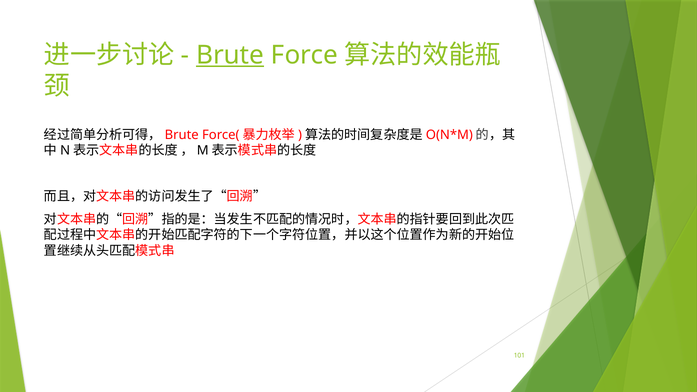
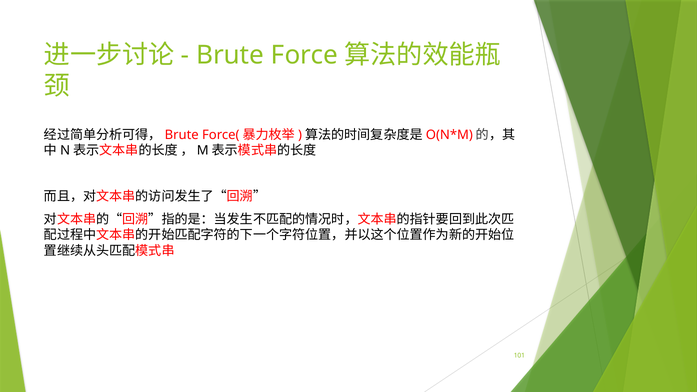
Brute underline: present -> none
